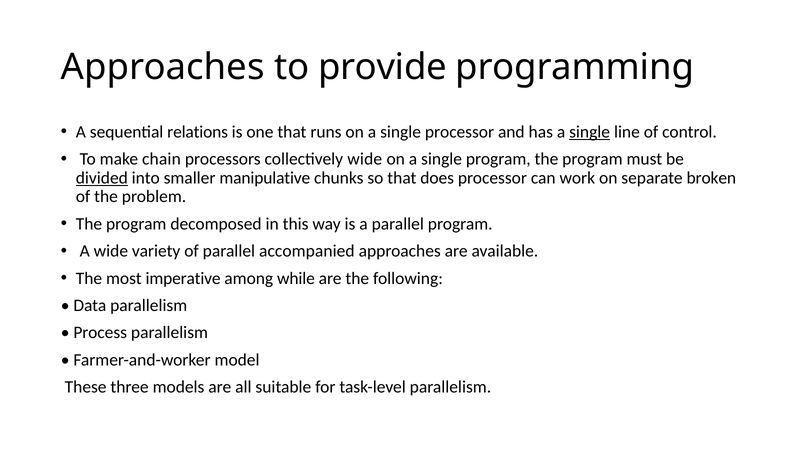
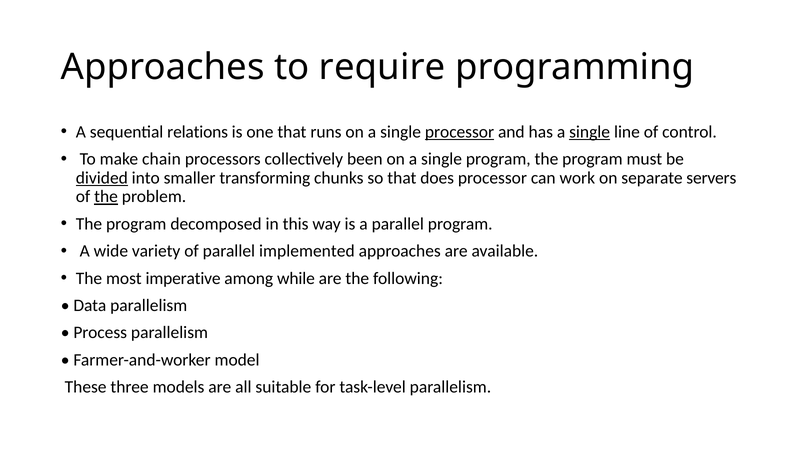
provide: provide -> require
processor at (459, 132) underline: none -> present
collectively wide: wide -> been
manipulative: manipulative -> transforming
broken: broken -> servers
the at (106, 197) underline: none -> present
accompanied: accompanied -> implemented
